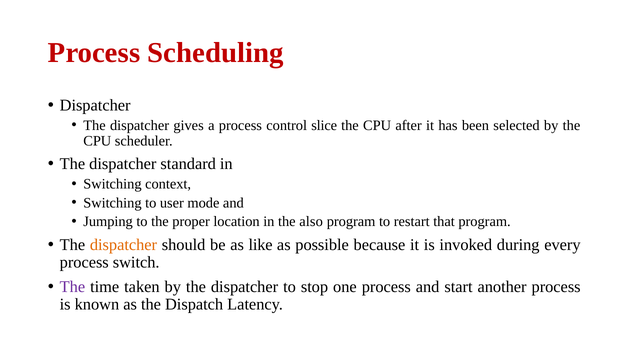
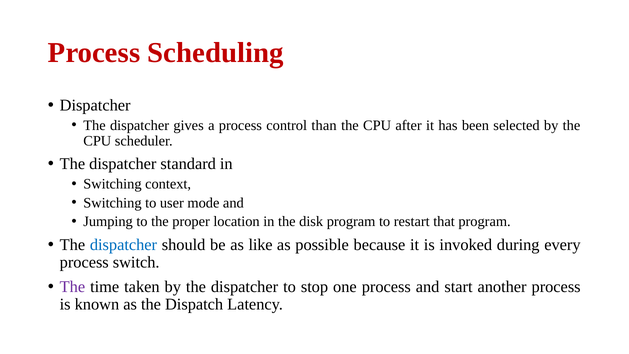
slice: slice -> than
also: also -> disk
dispatcher at (123, 245) colour: orange -> blue
